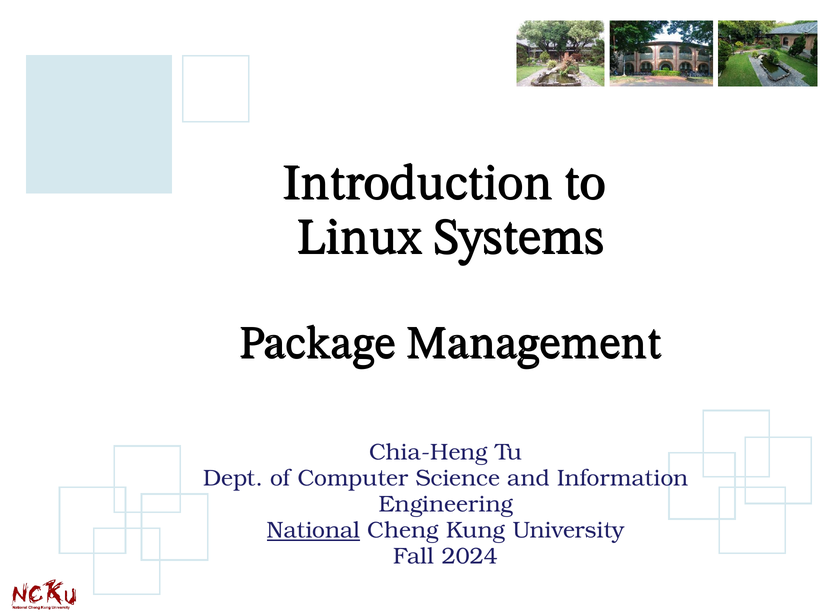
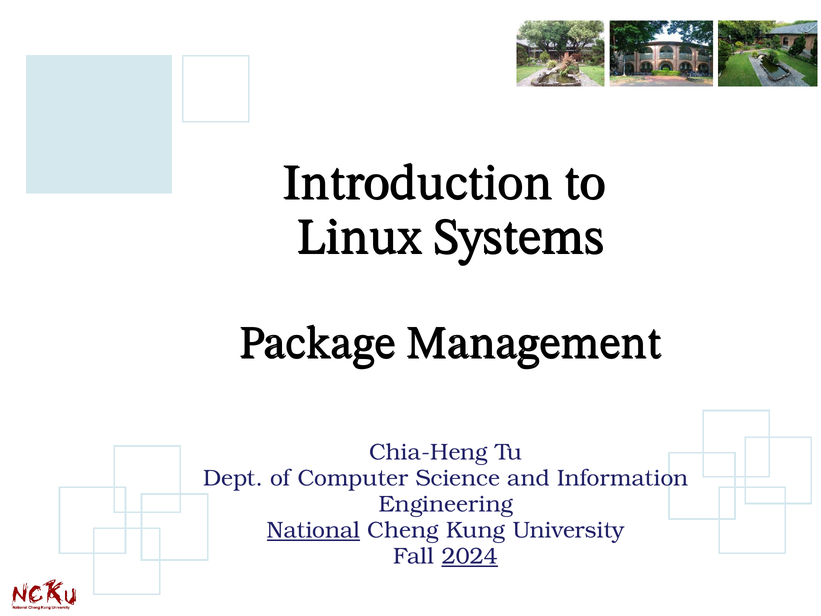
2024 underline: none -> present
